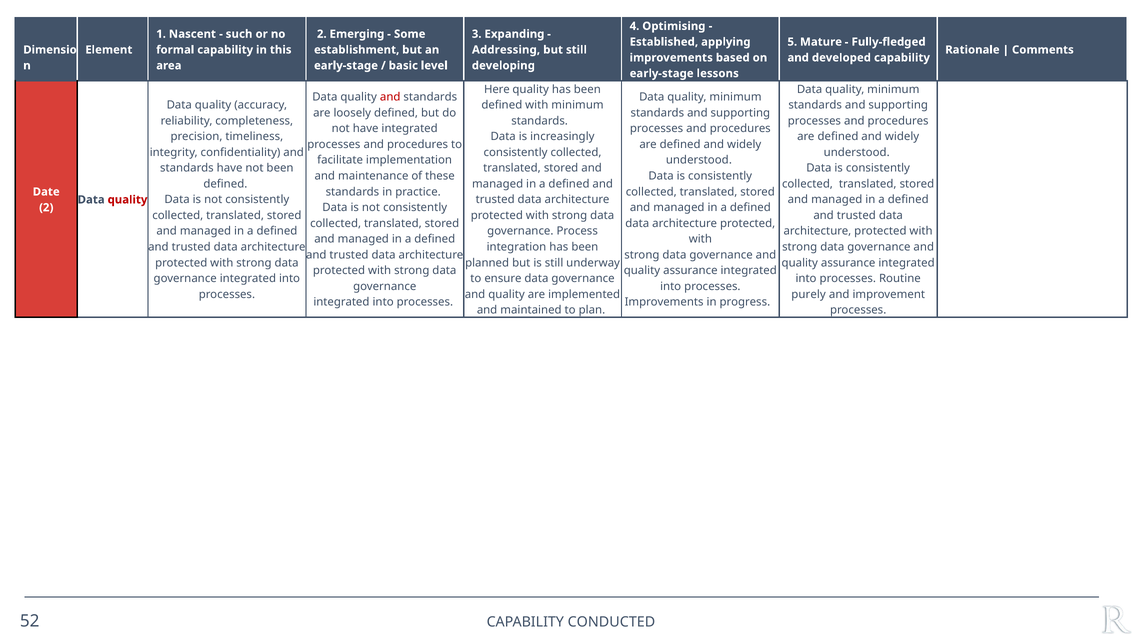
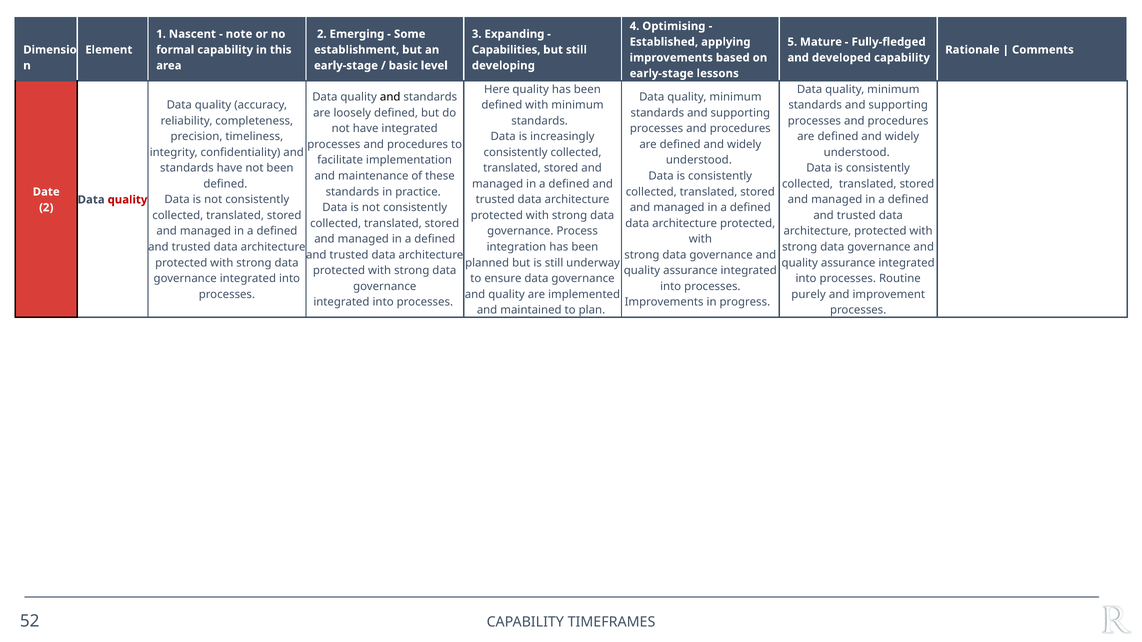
such: such -> note
Addressing: Addressing -> Capabilities
and at (390, 97) colour: red -> black
CONDUCTED: CONDUCTED -> TIMEFRAMES
